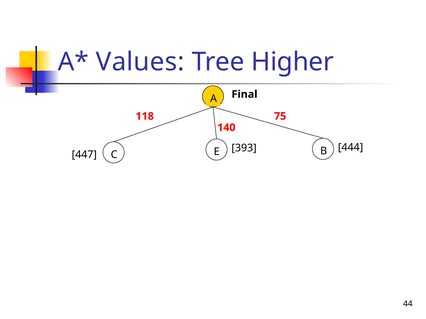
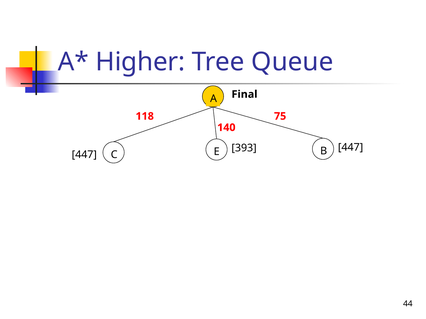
Values: Values -> Higher
Higher: Higher -> Queue
393 444: 444 -> 447
